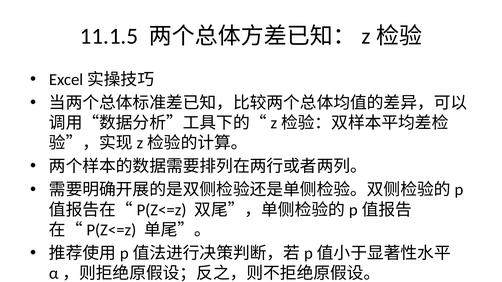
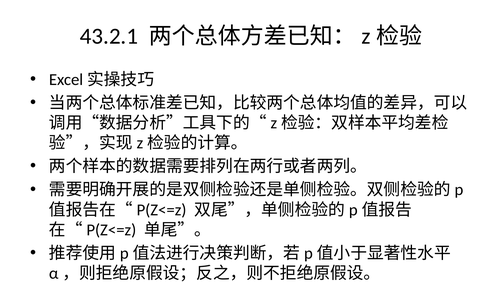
11.1.5: 11.1.5 -> 43.2.1
